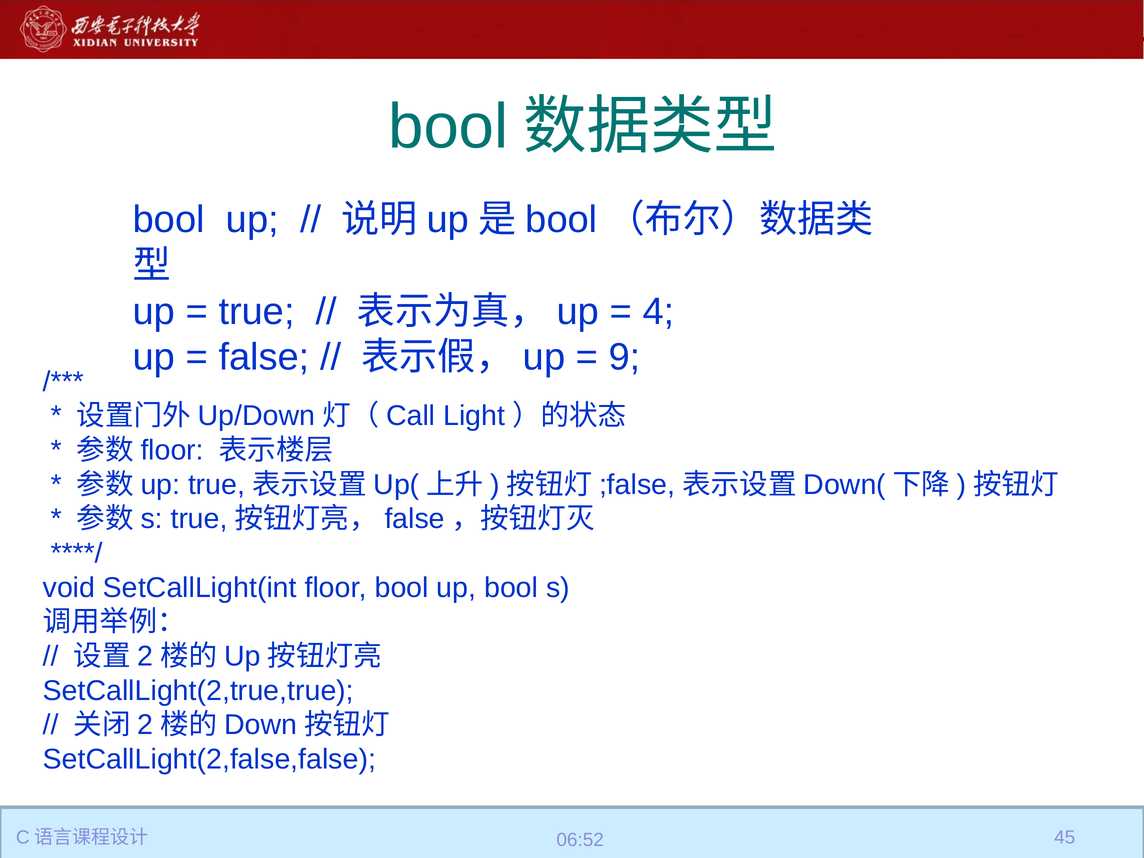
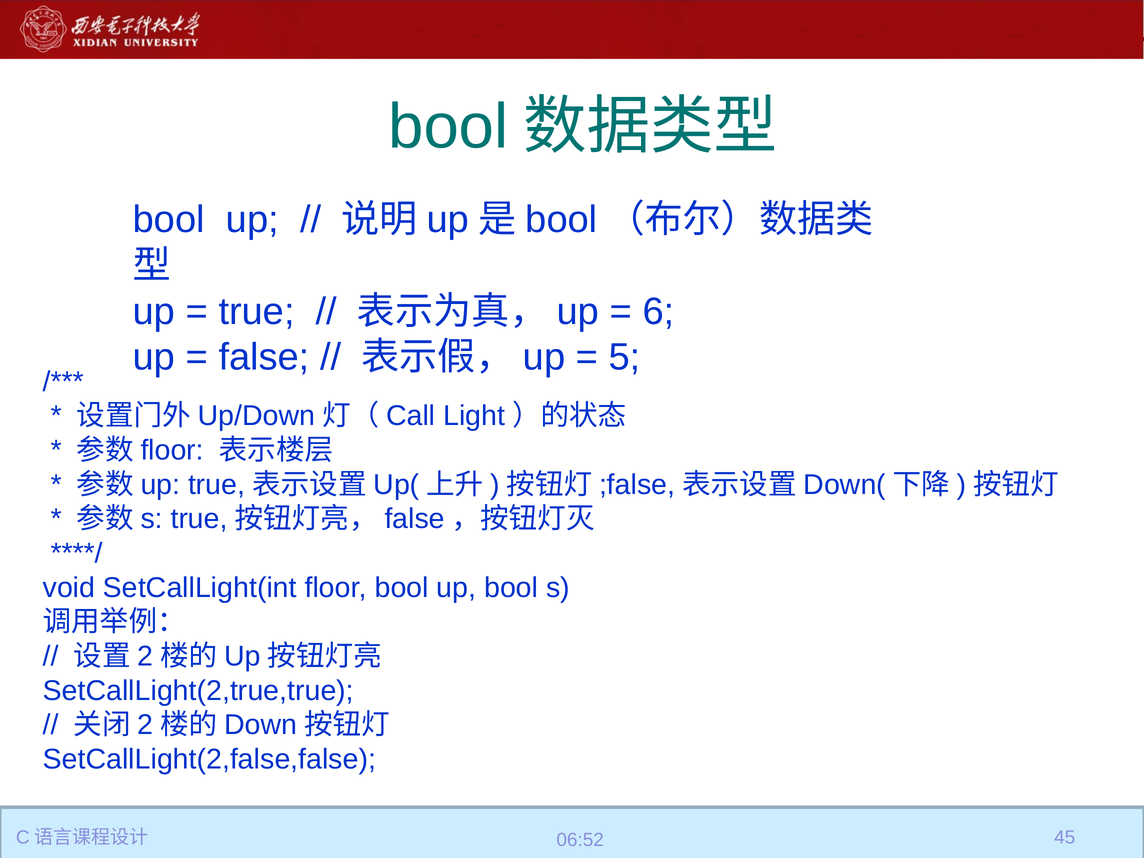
4: 4 -> 6
9: 9 -> 5
